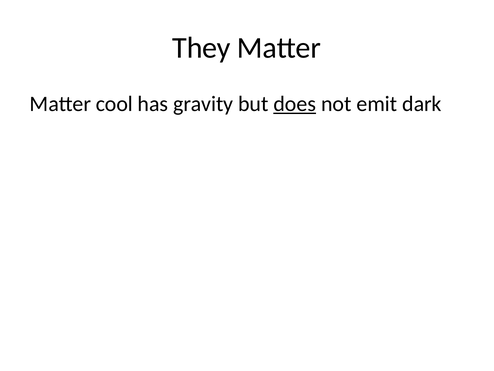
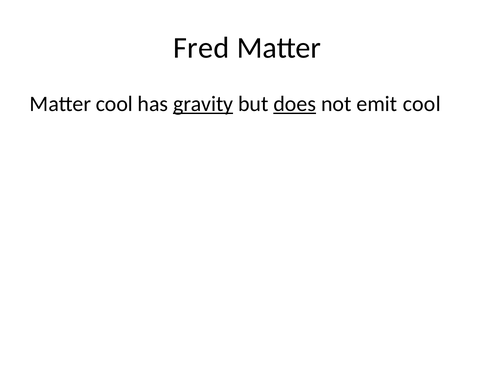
They: They -> Fred
gravity underline: none -> present
emit dark: dark -> cool
